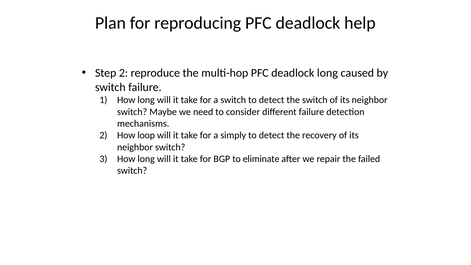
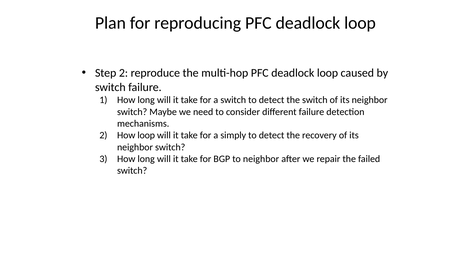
reproducing PFC deadlock help: help -> loop
multi-hop PFC deadlock long: long -> loop
to eliminate: eliminate -> neighbor
